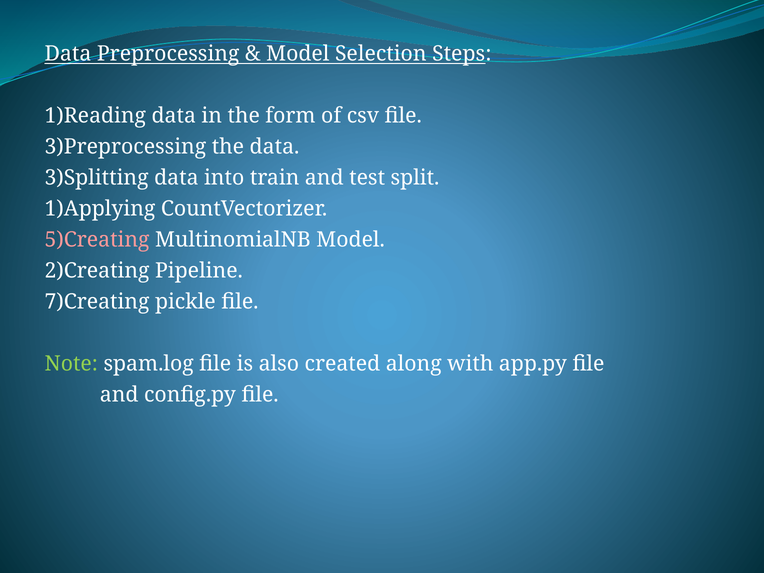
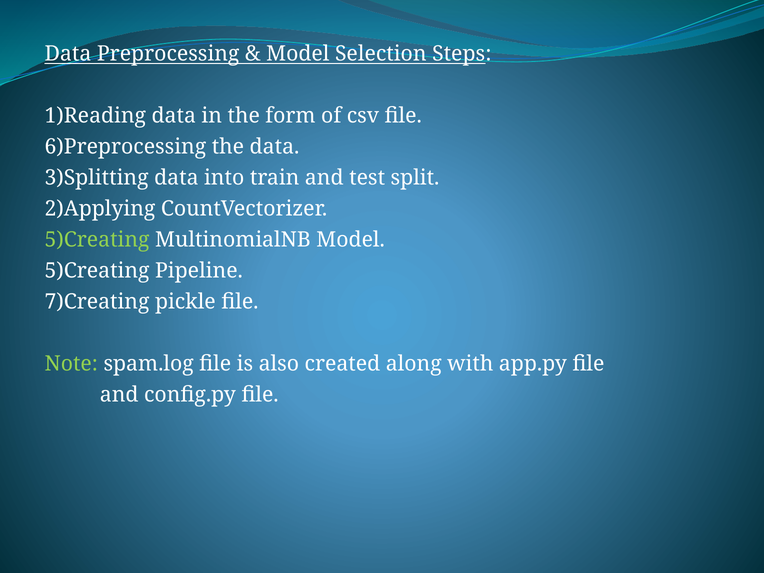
3)Preprocessing: 3)Preprocessing -> 6)Preprocessing
1)Applying: 1)Applying -> 2)Applying
5)Creating at (97, 240) colour: pink -> light green
2)Creating at (97, 271): 2)Creating -> 5)Creating
